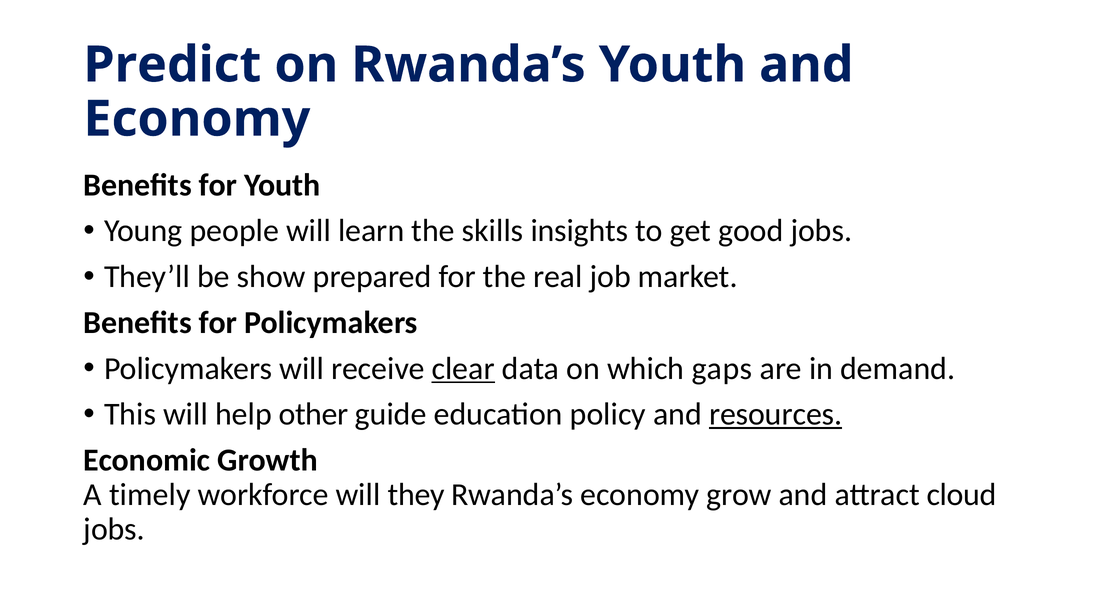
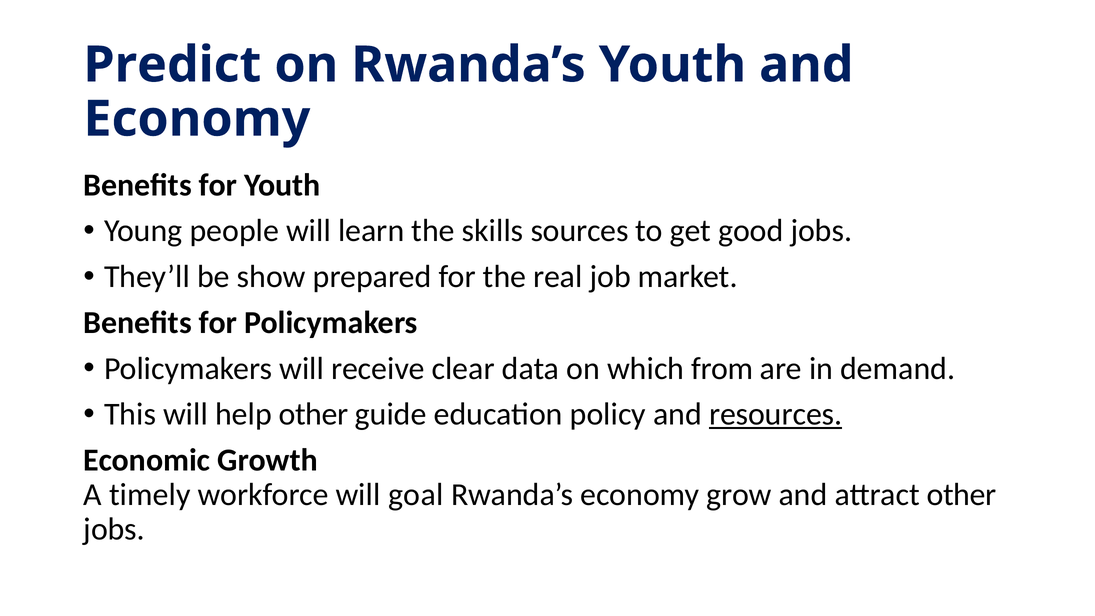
insights: insights -> sources
clear underline: present -> none
gaps: gaps -> from
they: they -> goal
attract cloud: cloud -> other
